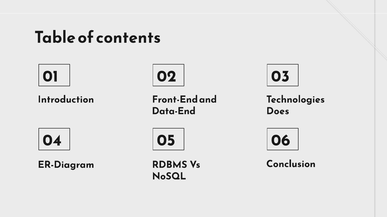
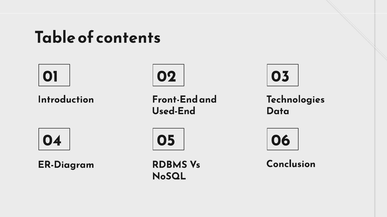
Data-End: Data-End -> Used-End
Does: Does -> Data
